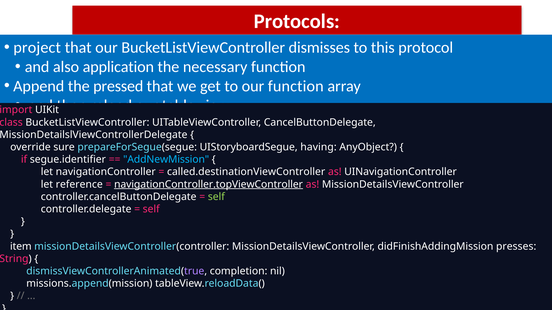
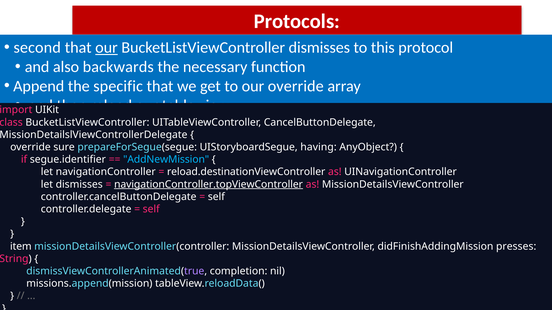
project: project -> second
our at (106, 48) underline: none -> present
application: application -> backwards
pressed: pressed -> specific
our function: function -> override
called.destinationViewController: called.destinationViewController -> reload.destinationViewController
let reference: reference -> dismisses
self at (216, 197) colour: light green -> white
